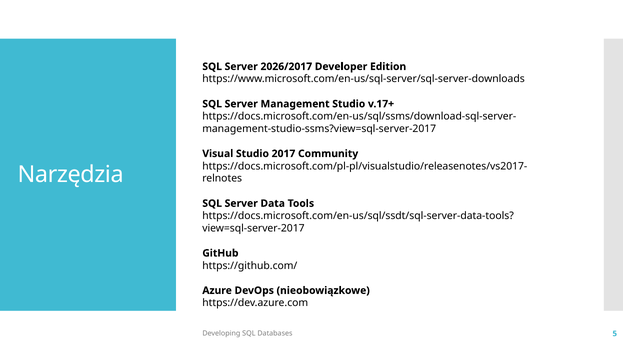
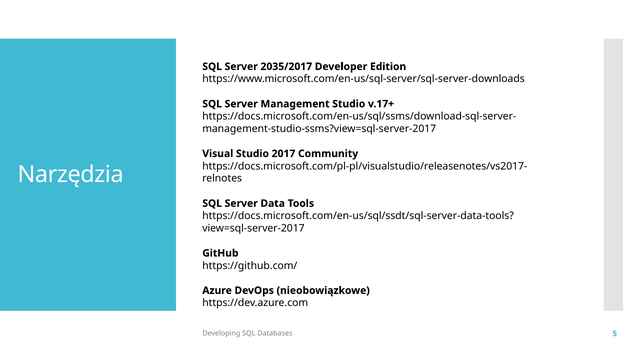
2026/2017: 2026/2017 -> 2035/2017
